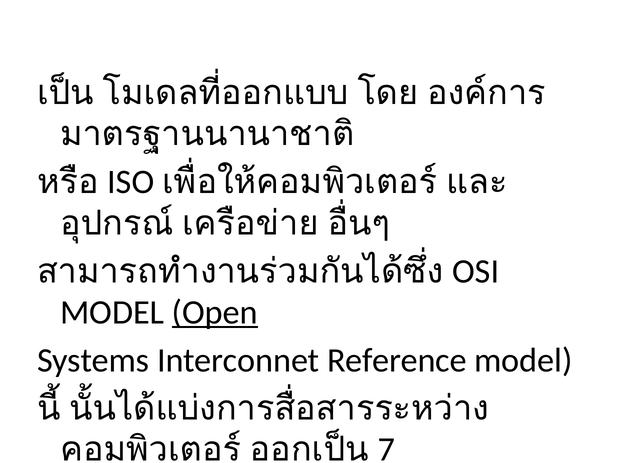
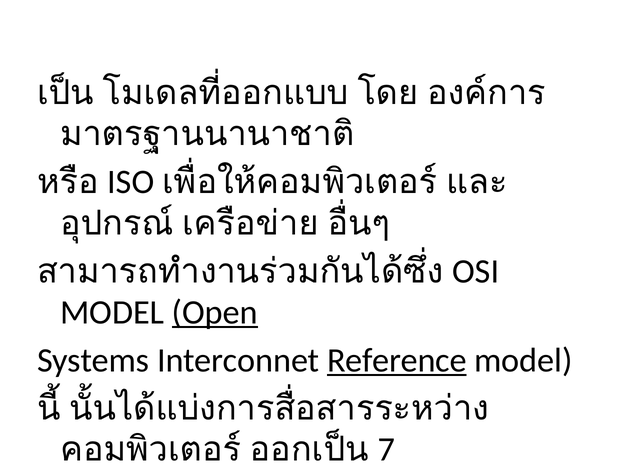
Reference underline: none -> present
